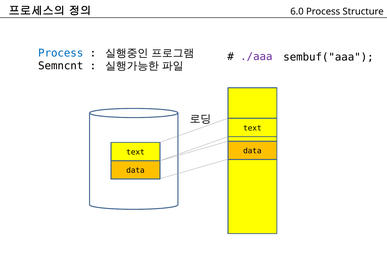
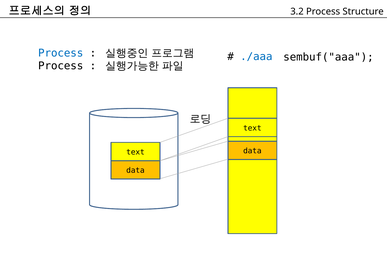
6.0: 6.0 -> 3.2
./aaa colour: purple -> blue
Semncnt at (61, 66): Semncnt -> Process
